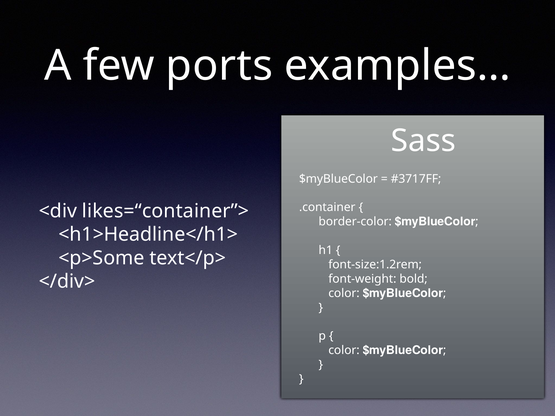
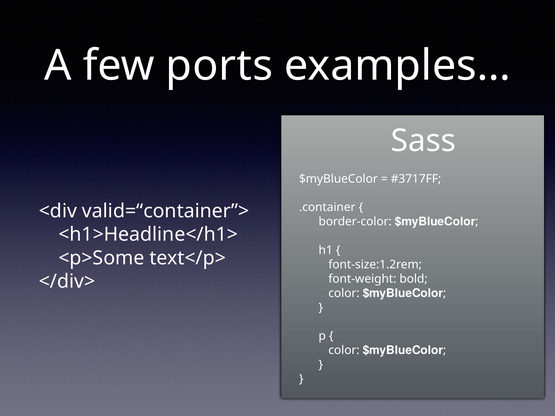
likes=“container”>: likes=“container”> -> valid=“container”>
